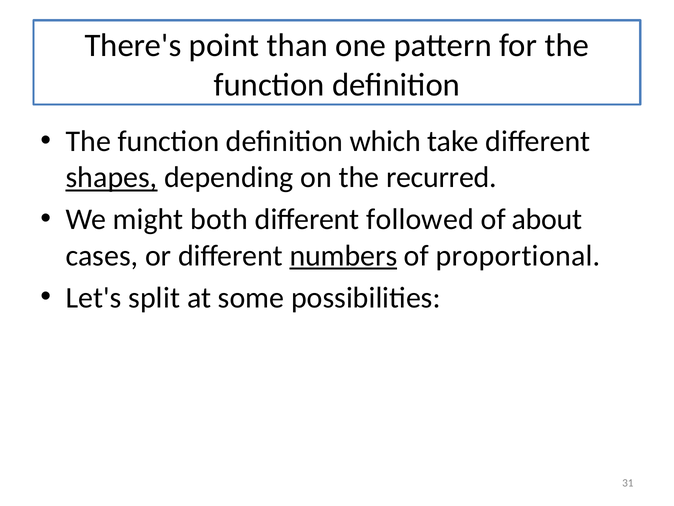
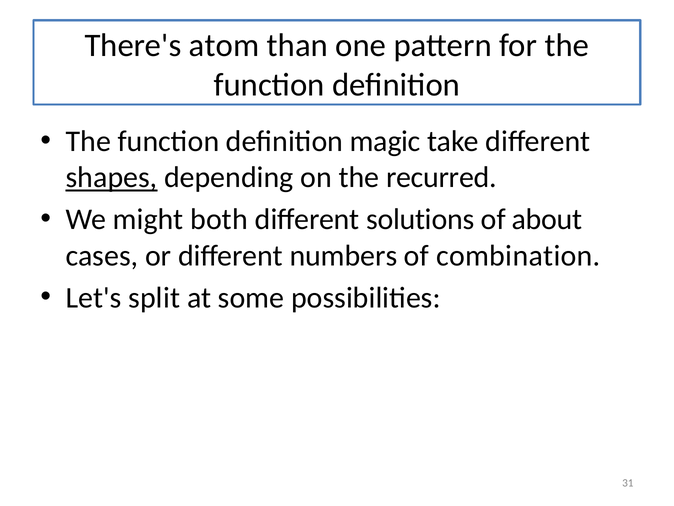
point: point -> atom
which: which -> magic
followed: followed -> solutions
numbers underline: present -> none
proportional: proportional -> combination
